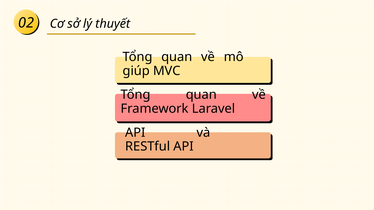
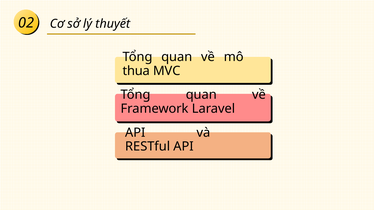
giúp: giúp -> thua
